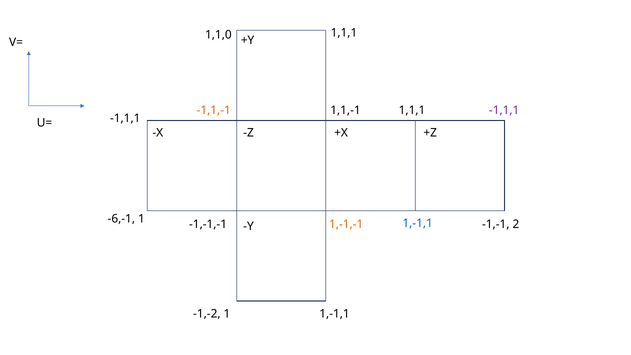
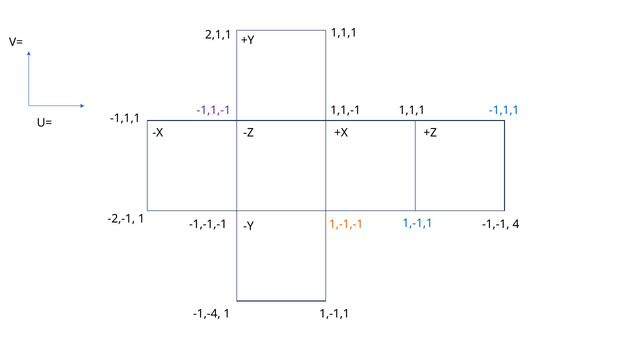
1,1,0: 1,1,0 -> 2,1,1
-1,1,-1 colour: orange -> purple
-1,1,1 at (504, 110) colour: purple -> blue
-6,-1: -6,-1 -> -2,-1
2: 2 -> 4
-1,-2: -1,-2 -> -1,-4
